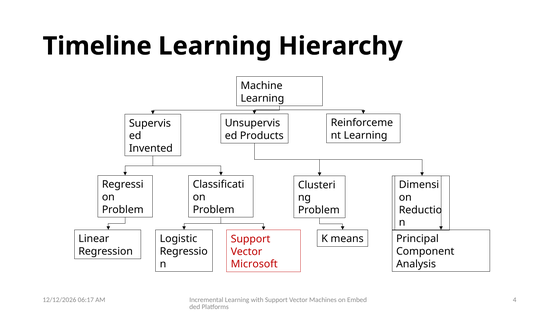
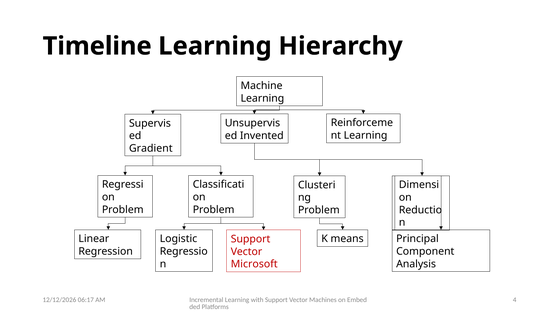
Products: Products -> Invented
Invented: Invented -> Gradient
